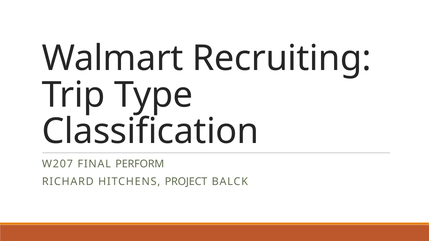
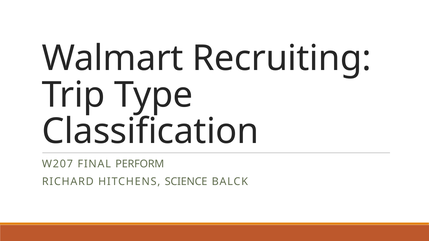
PROJECT: PROJECT -> SCIENCE
